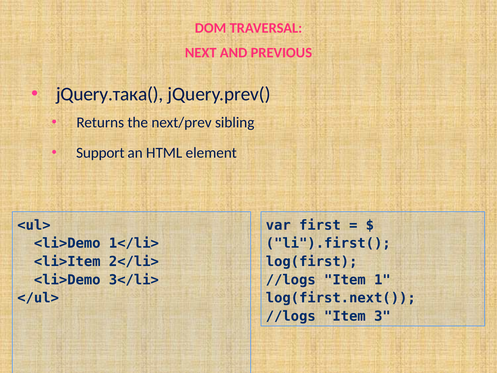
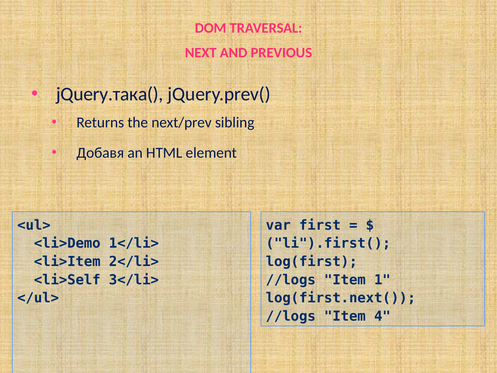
Support: Support -> Добавя
<li>Demo at (67, 280): <li>Demo -> <li>Self
3: 3 -> 4
